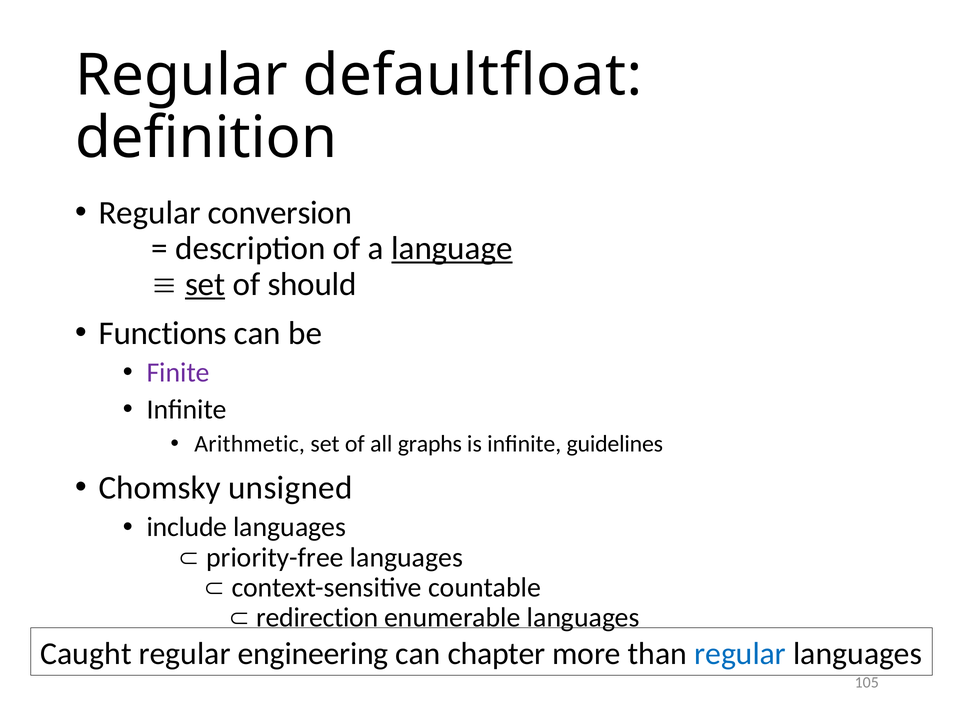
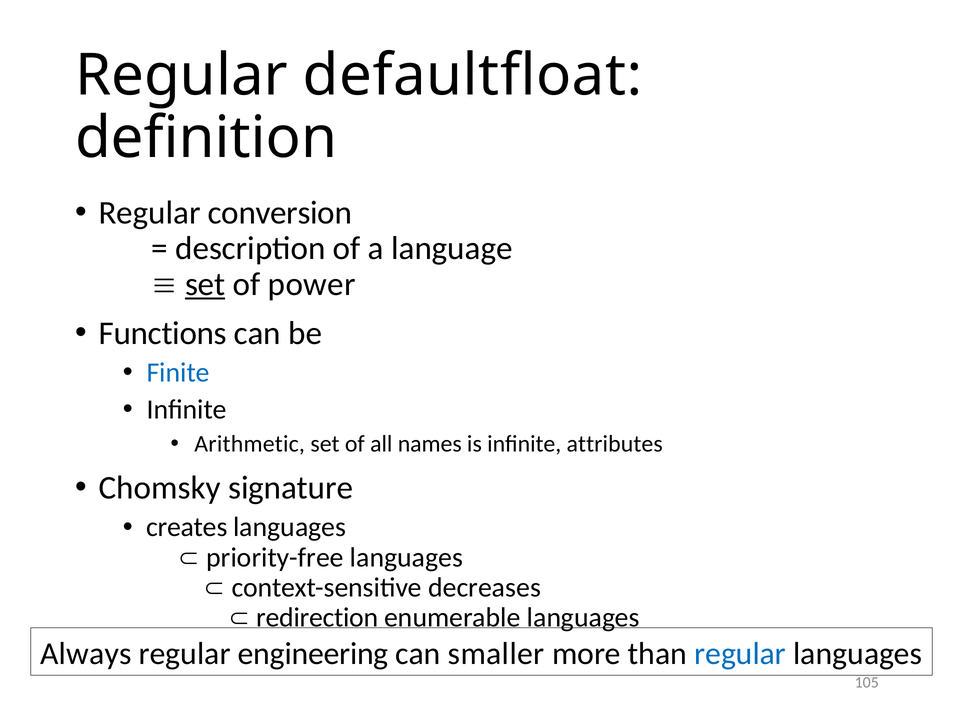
language underline: present -> none
should: should -> power
Finite colour: purple -> blue
graphs: graphs -> names
guidelines: guidelines -> attributes
unsigned: unsigned -> signature
include: include -> creates
countable: countable -> decreases
Caught: Caught -> Always
chapter: chapter -> smaller
